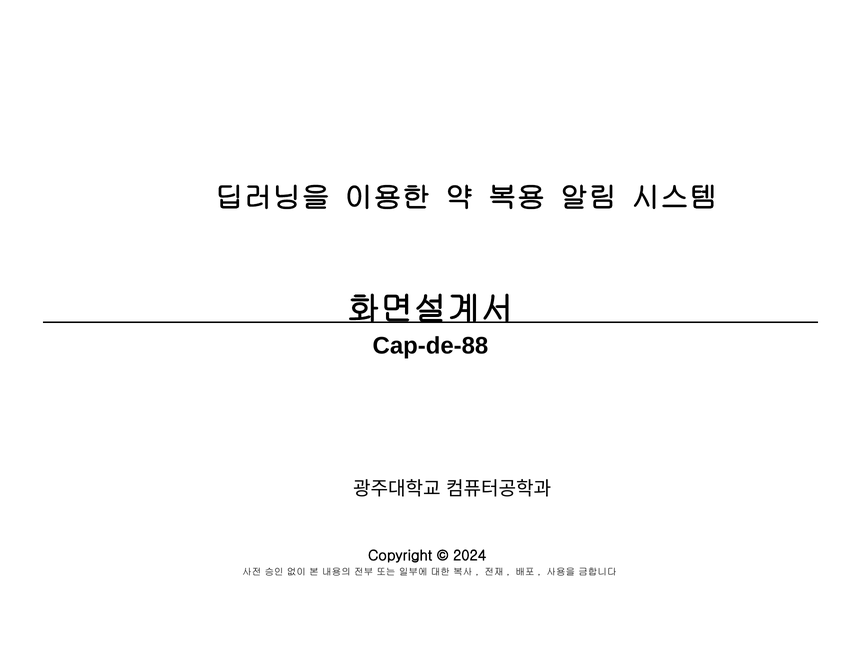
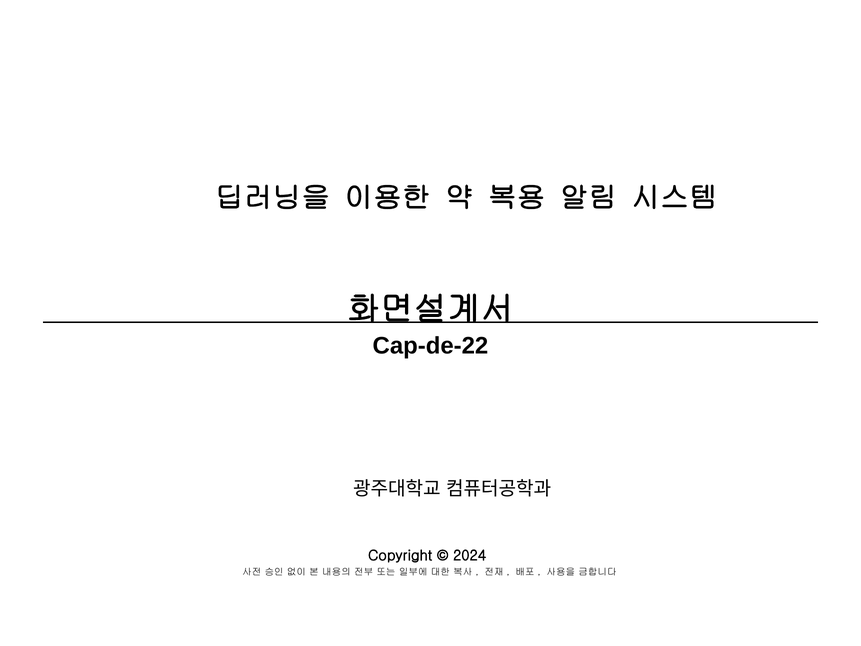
Cap-de-88: Cap-de-88 -> Cap-de-22
